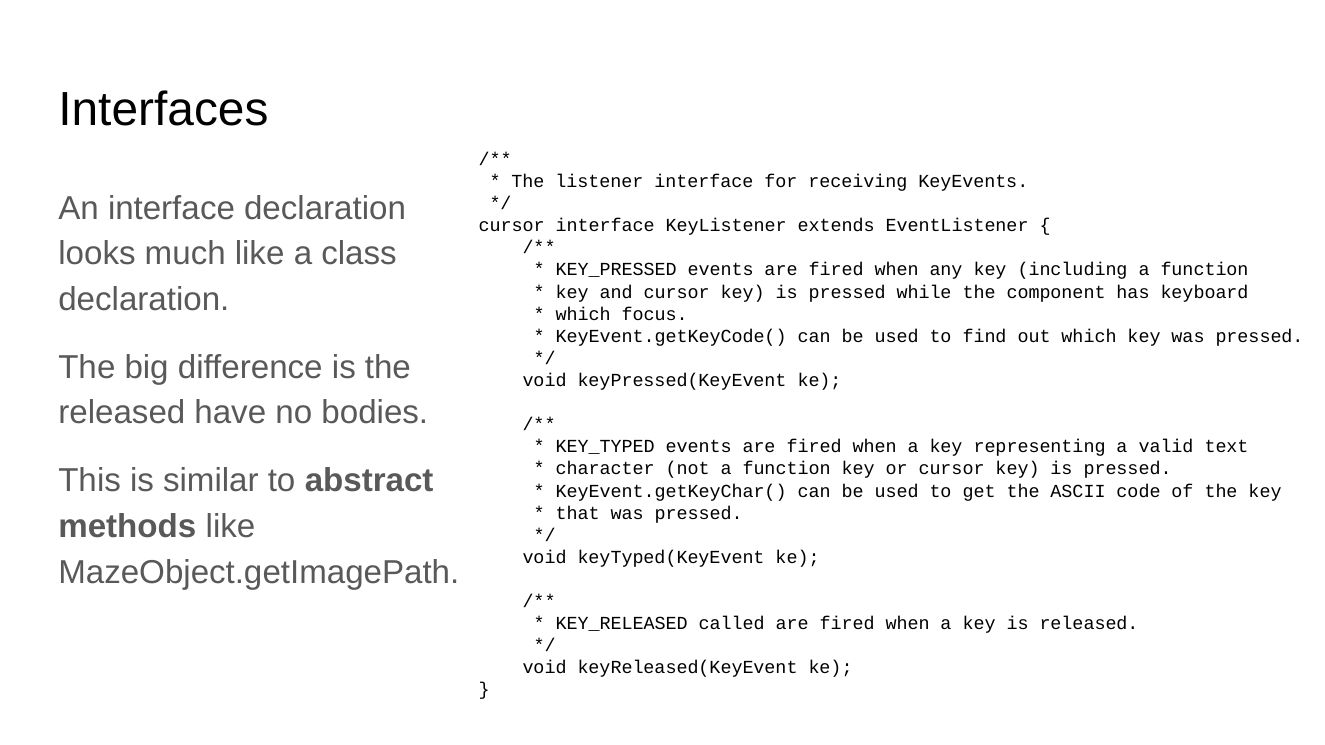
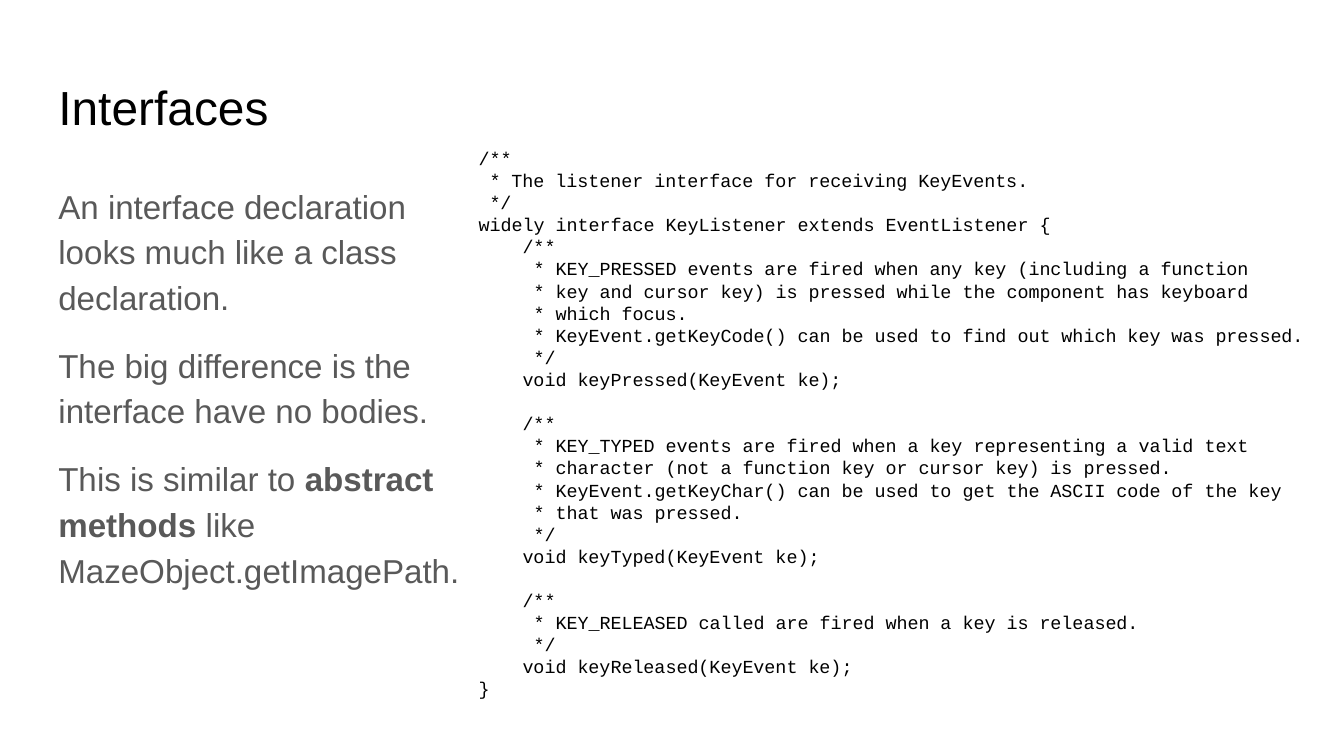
cursor at (512, 226): cursor -> widely
released at (122, 413): released -> interface
